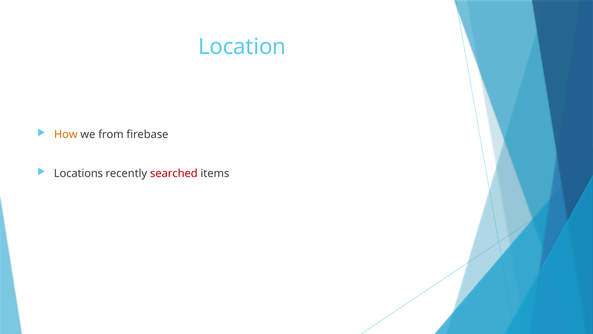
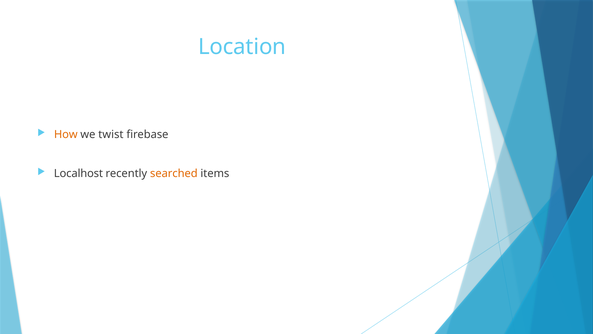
from: from -> twist
Locations: Locations -> Localhost
searched colour: red -> orange
